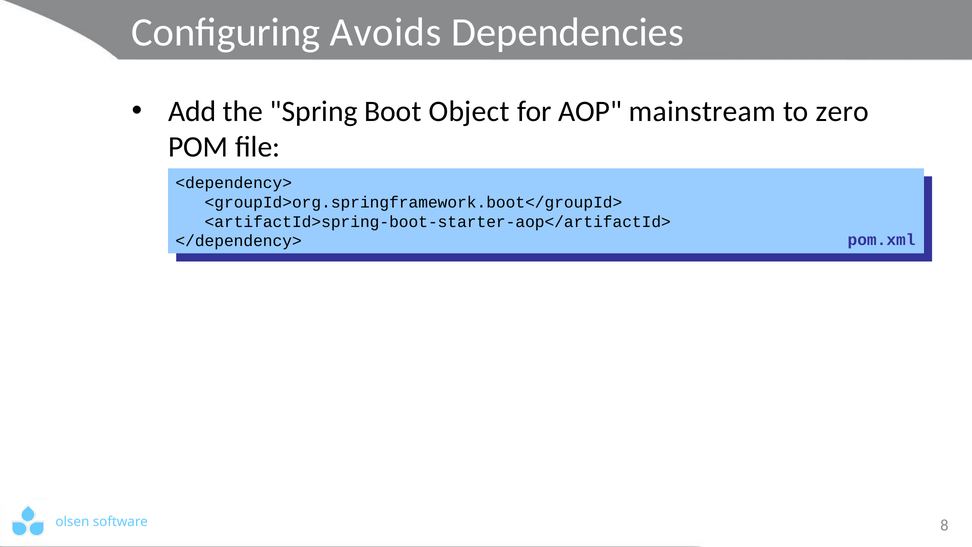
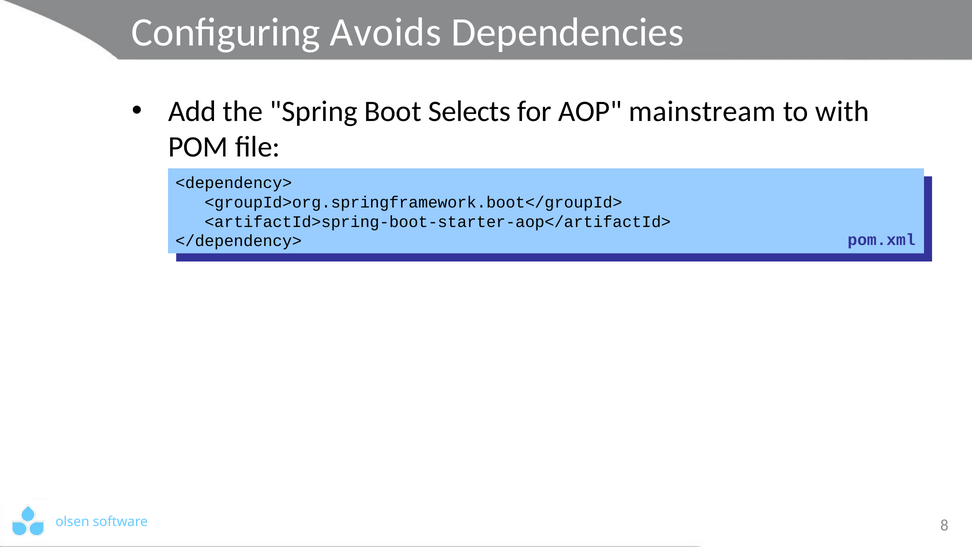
Object: Object -> Selects
zero: zero -> with
